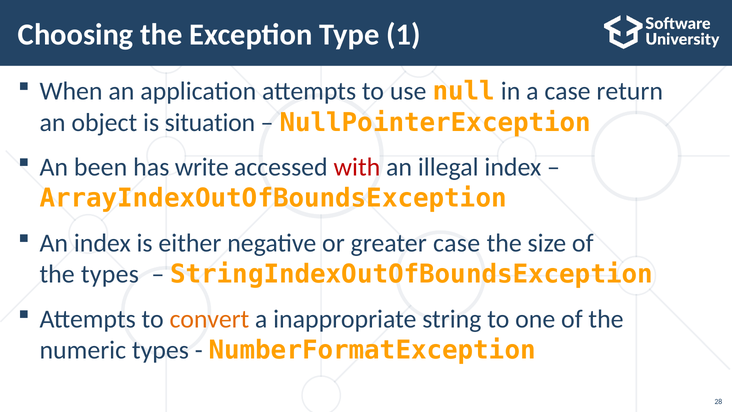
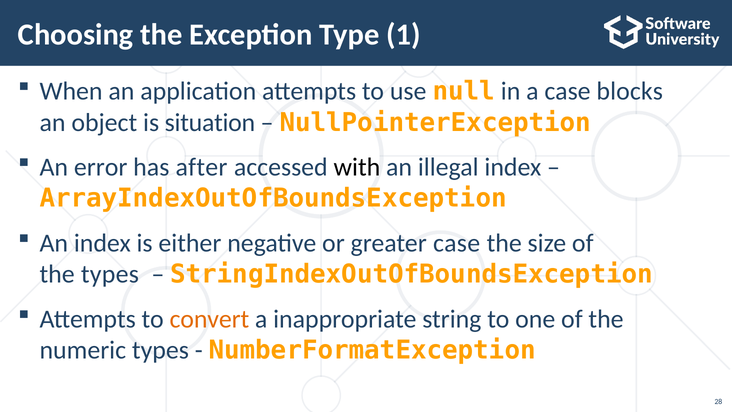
return: return -> blocks
been: been -> error
write: write -> after
with colour: red -> black
